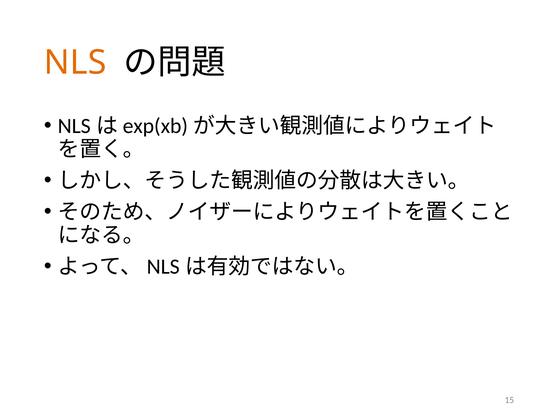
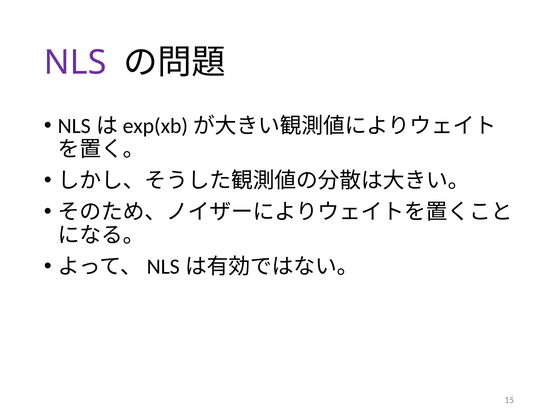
NLS colour: orange -> purple
